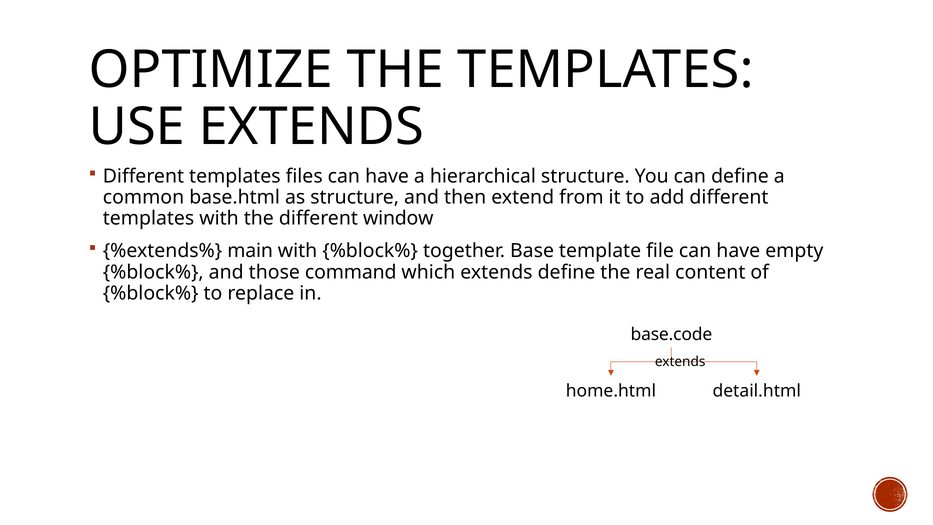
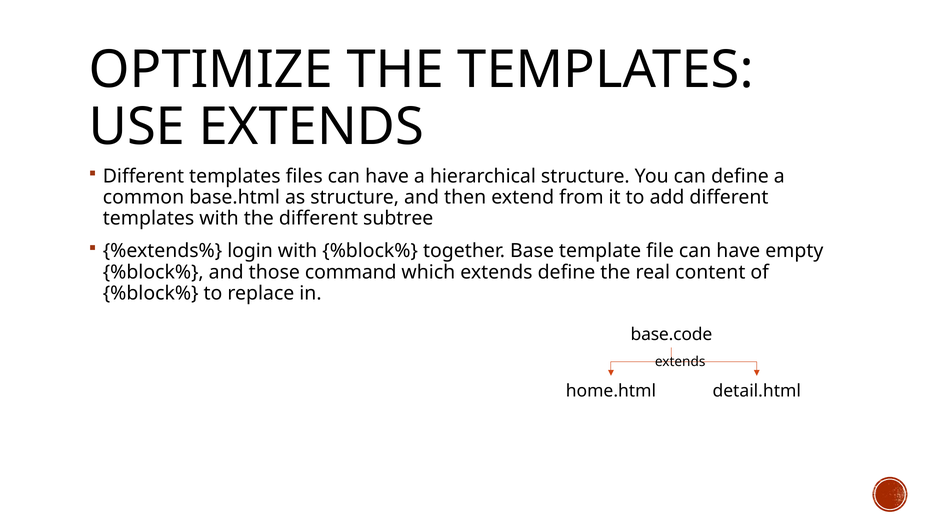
window: window -> subtree
main: main -> login
